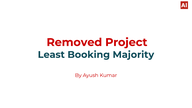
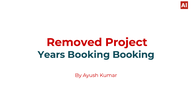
Least: Least -> Years
Booking Majority: Majority -> Booking
